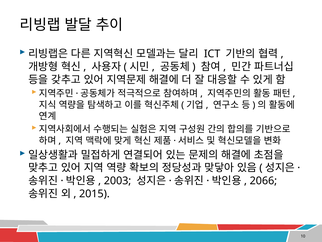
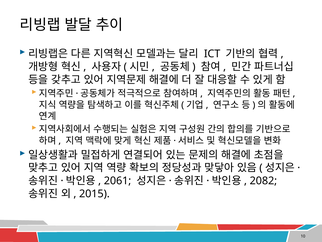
2003: 2003 -> 2061
2066: 2066 -> 2082
